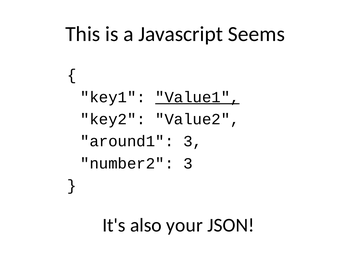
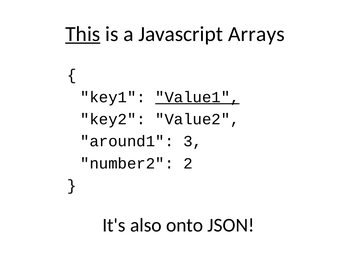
This underline: none -> present
Seems: Seems -> Arrays
number2 3: 3 -> 2
your: your -> onto
